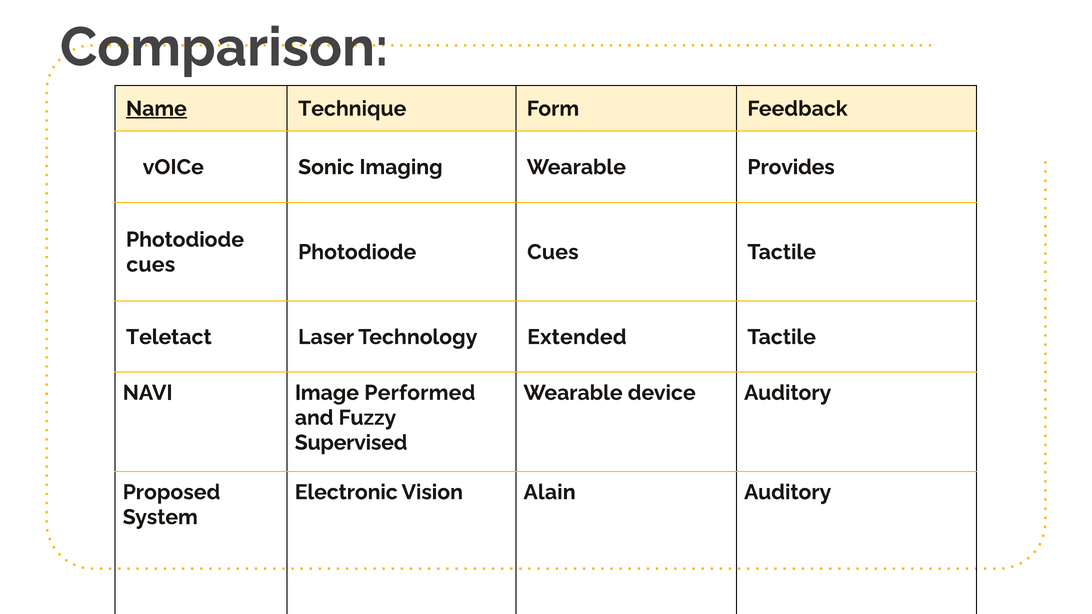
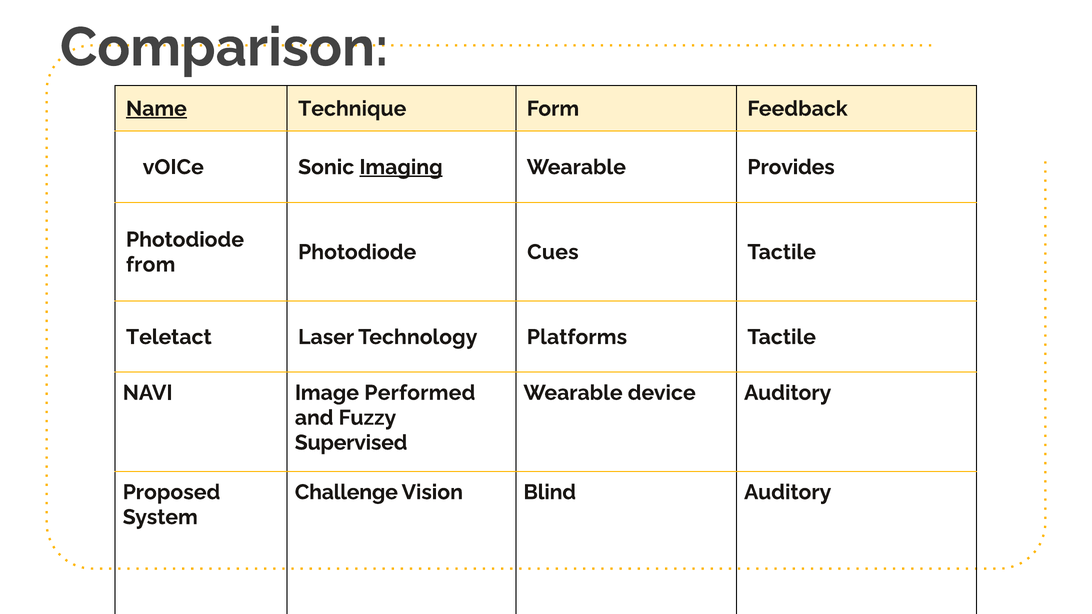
Imaging underline: none -> present
cues at (151, 265): cues -> from
Extended: Extended -> Platforms
Electronic: Electronic -> Challenge
Alain: Alain -> Blind
